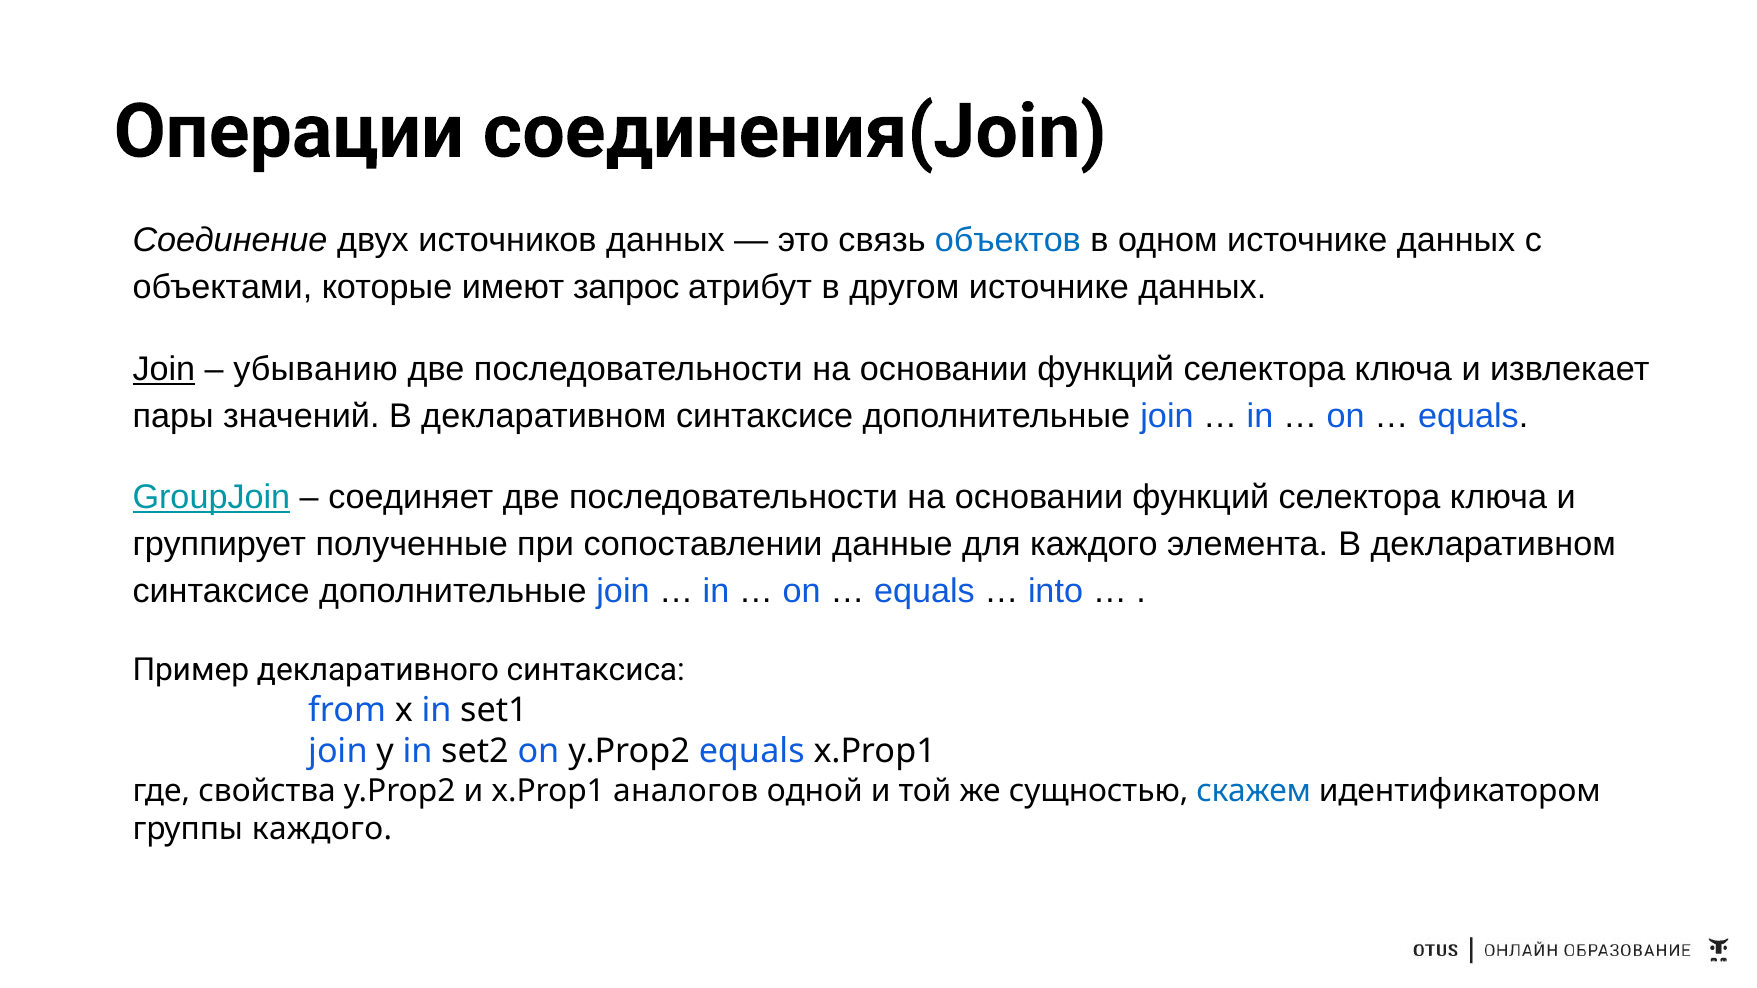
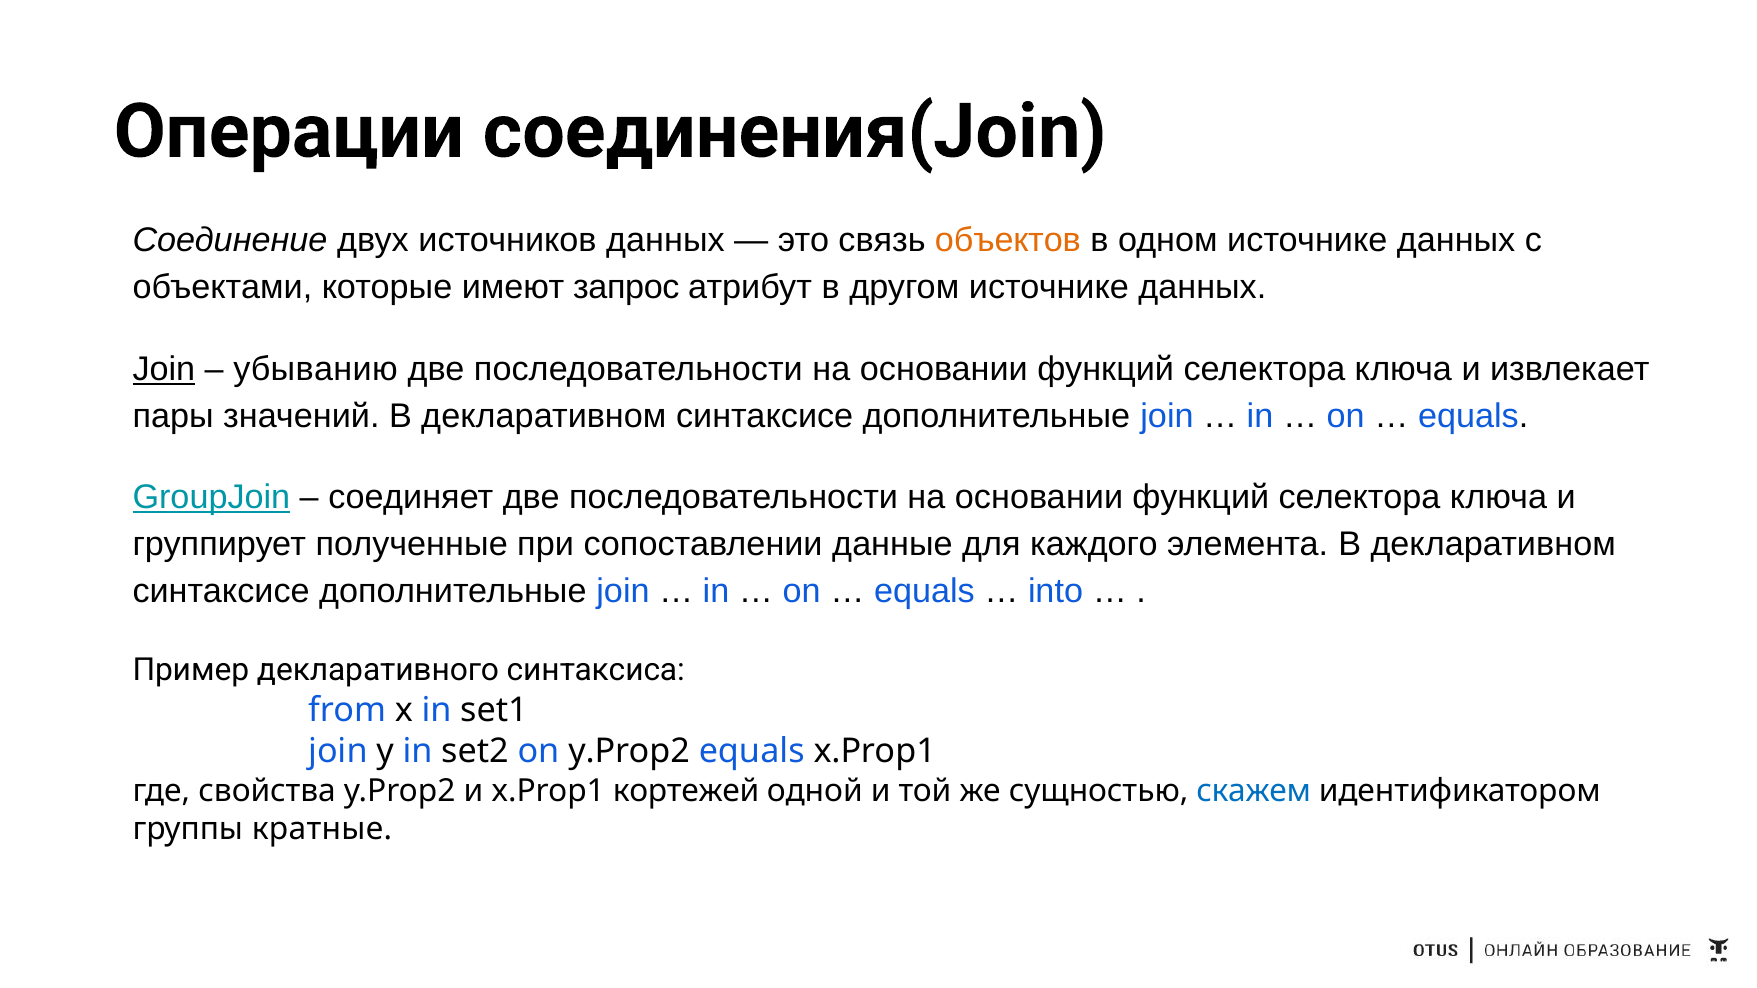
объектов colour: blue -> orange
аналогов: аналогов -> кортежей
группы каждого: каждого -> кратные
